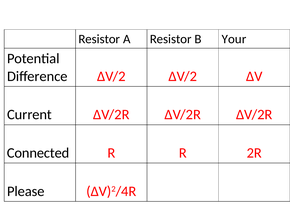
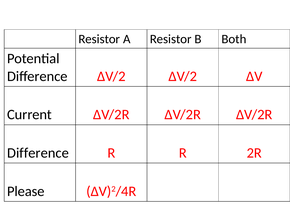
Your: Your -> Both
Connected at (38, 153): Connected -> Difference
